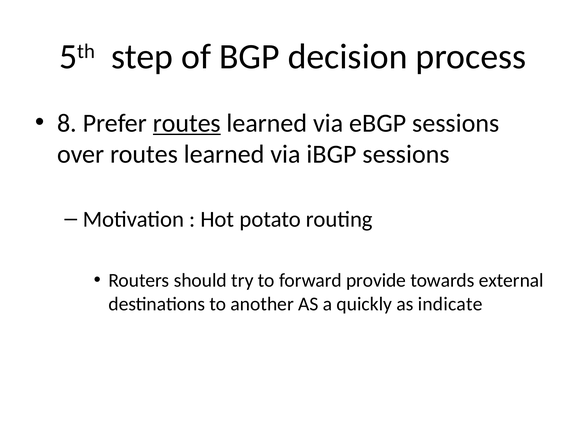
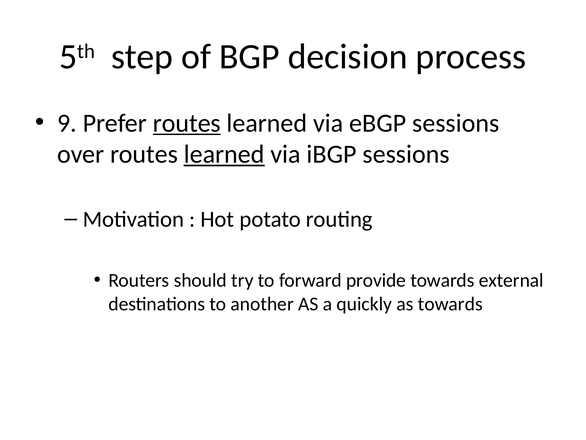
8: 8 -> 9
learned at (224, 154) underline: none -> present
as indicate: indicate -> towards
